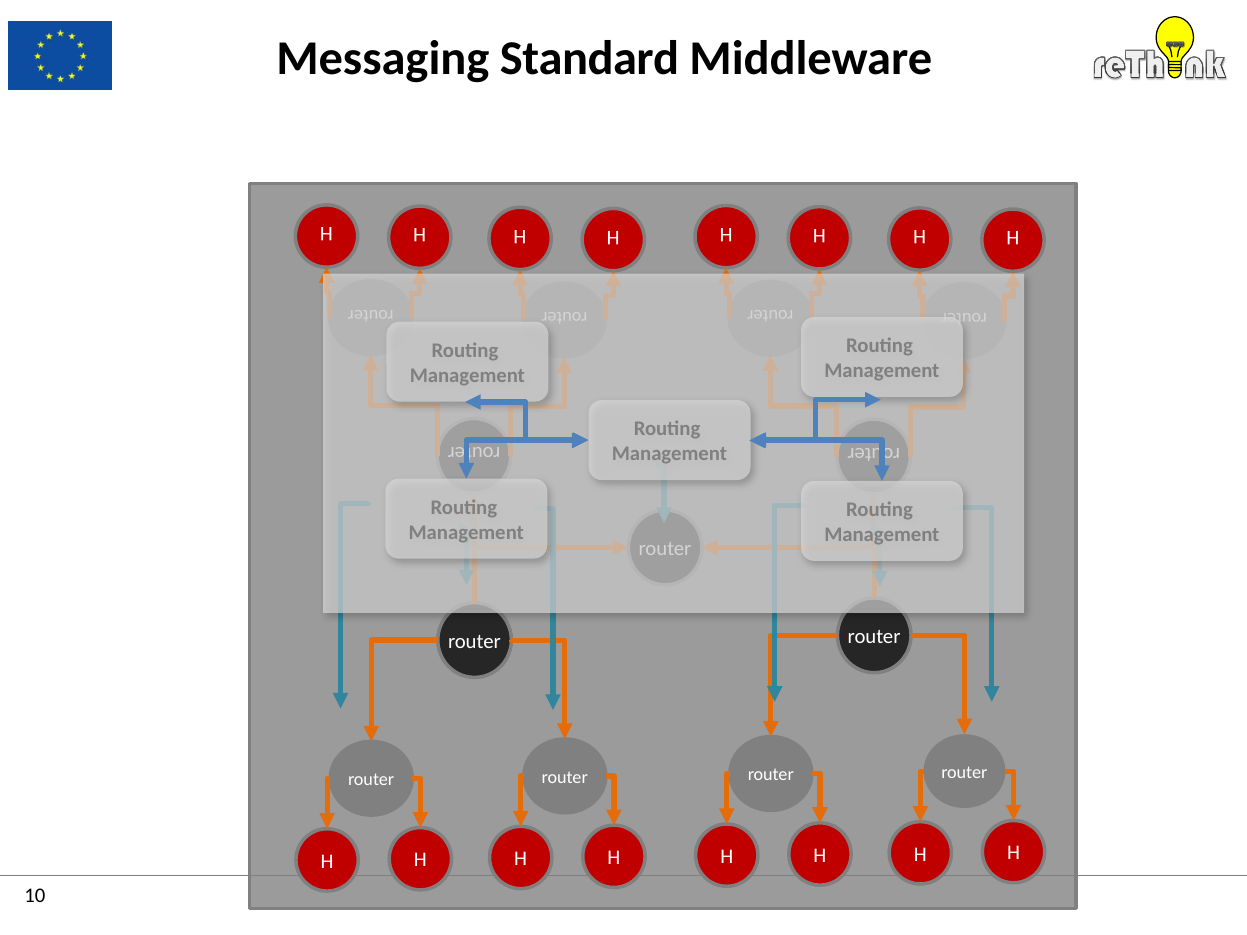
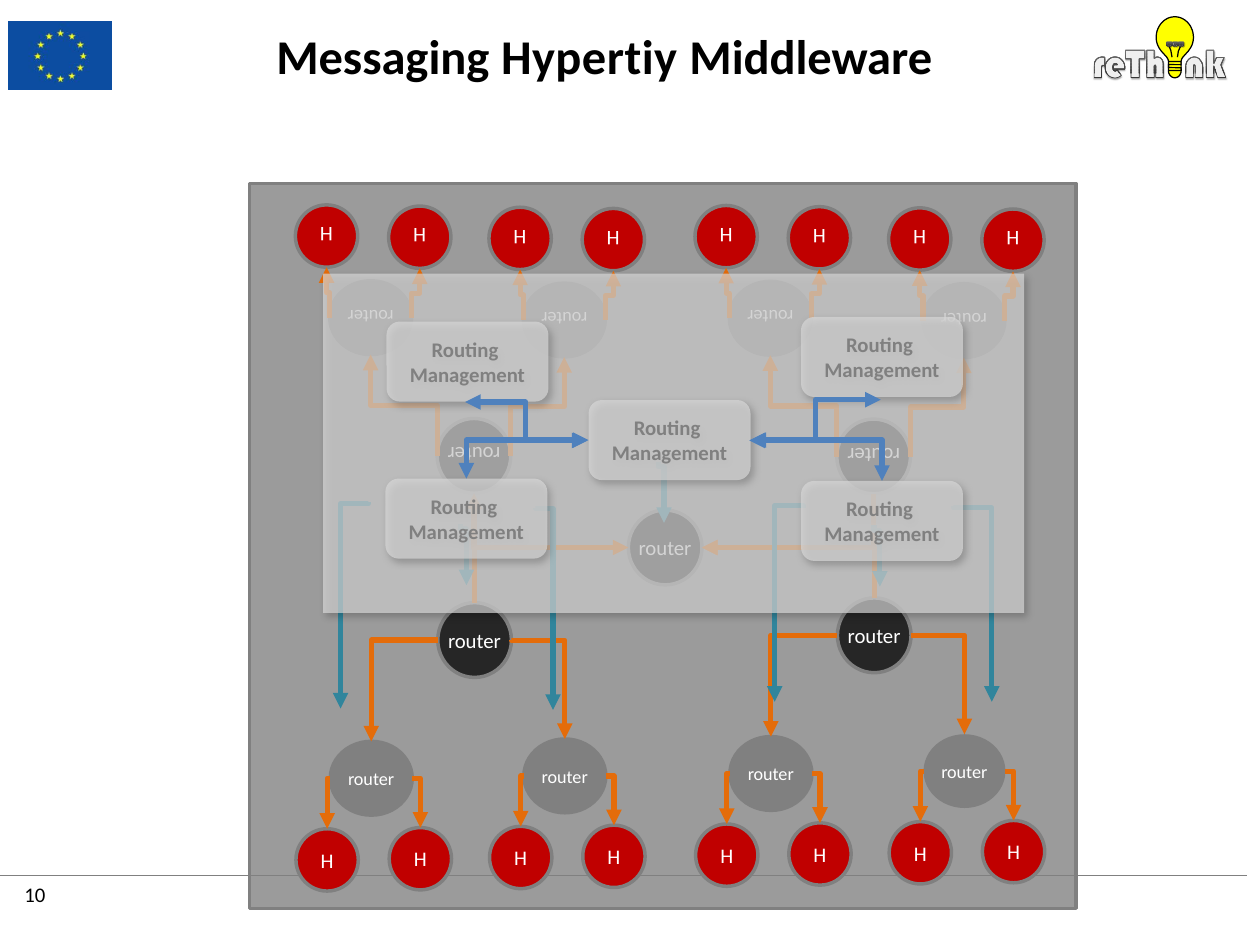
Standard: Standard -> Hypertiy
